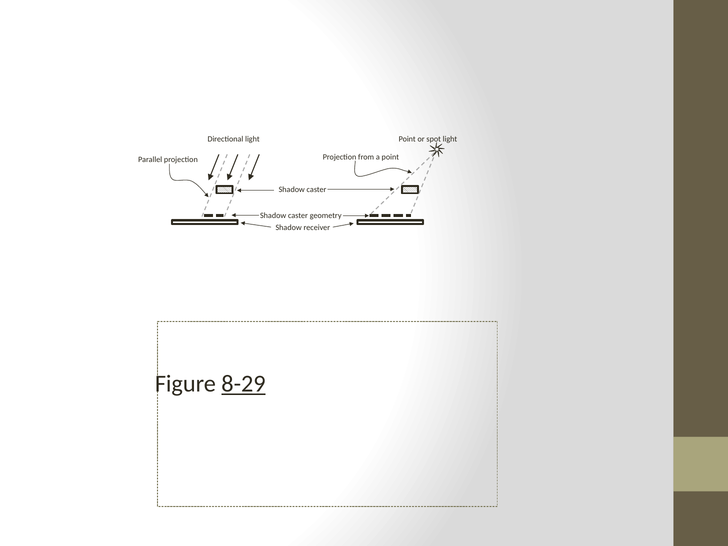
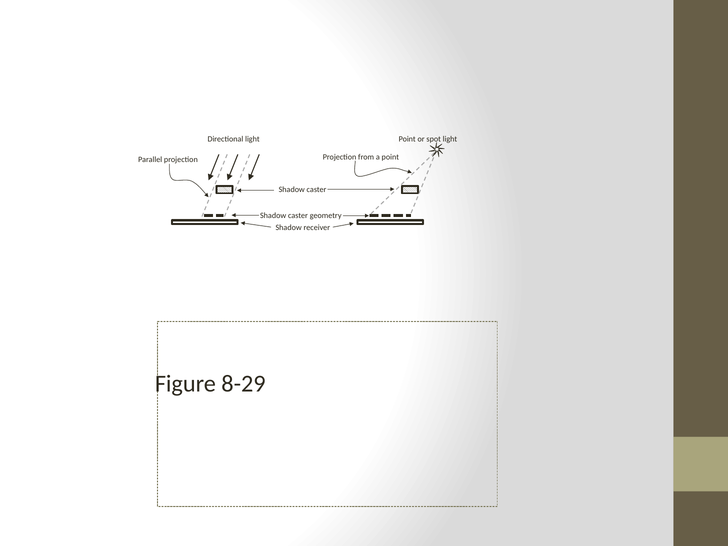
8-29 underline: present -> none
